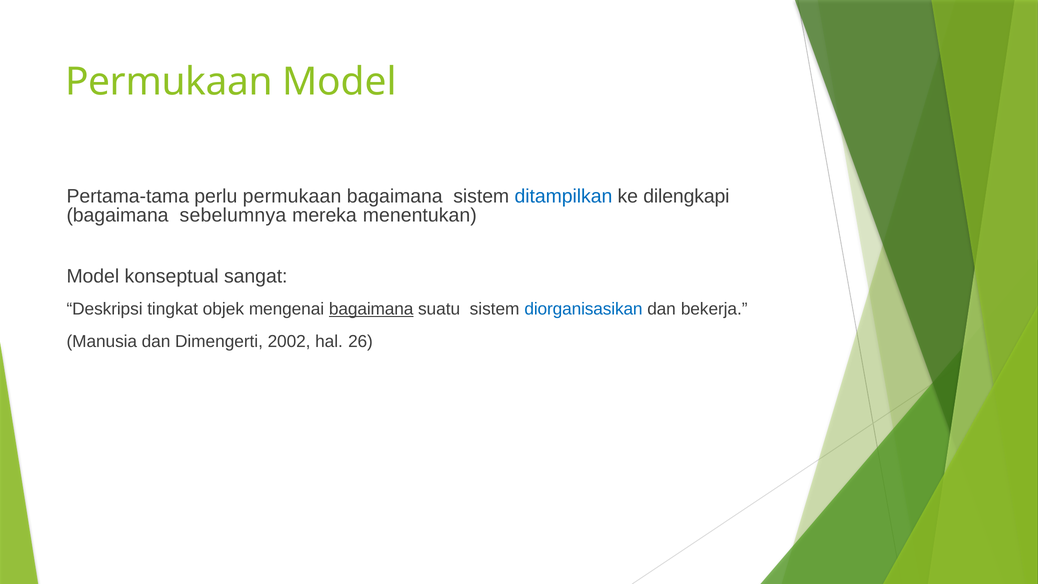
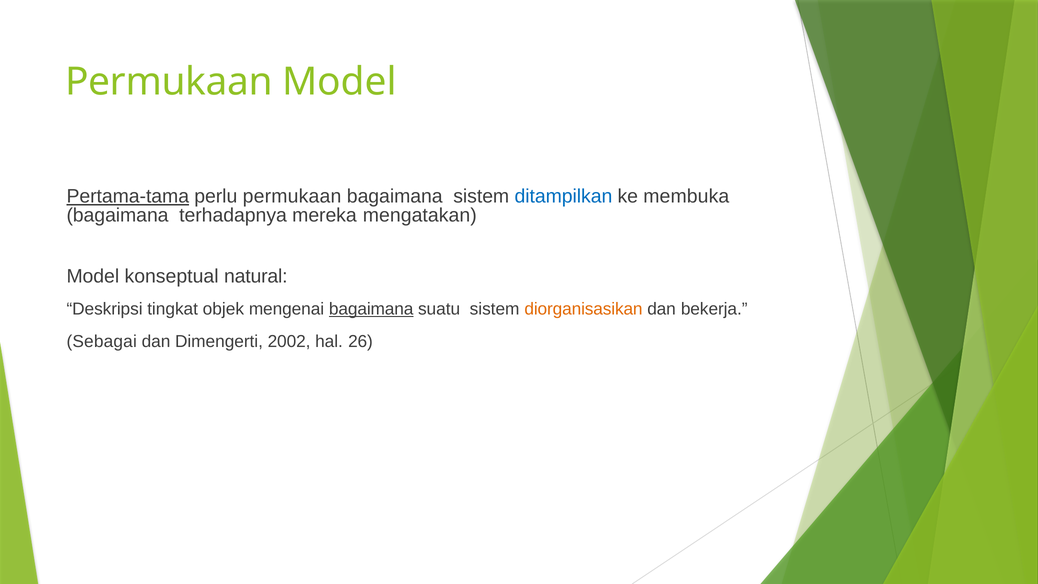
Pertama-tama underline: none -> present
dilengkapi: dilengkapi -> membuka
sebelumnya: sebelumnya -> terhadapnya
menentukan: menentukan -> mengatakan
sangat: sangat -> natural
diorganisasikan colour: blue -> orange
Manusia: Manusia -> Sebagai
